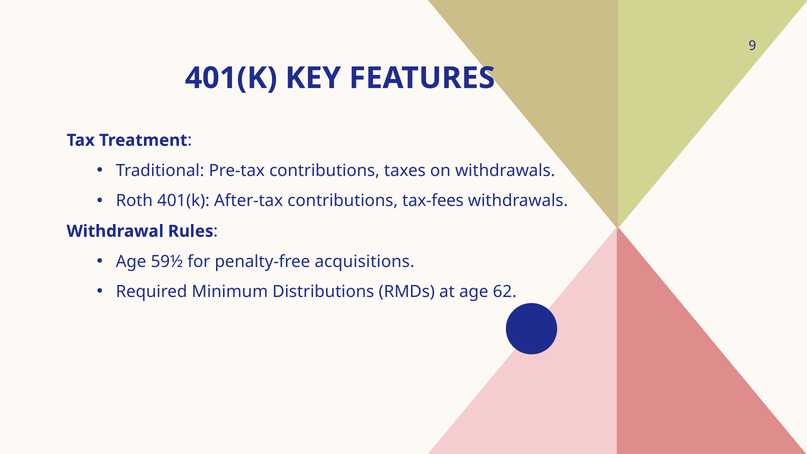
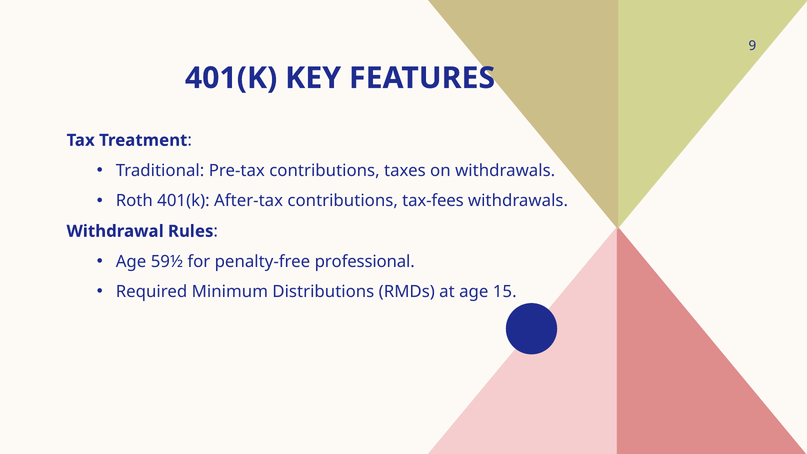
acquisitions: acquisitions -> professional
62: 62 -> 15
